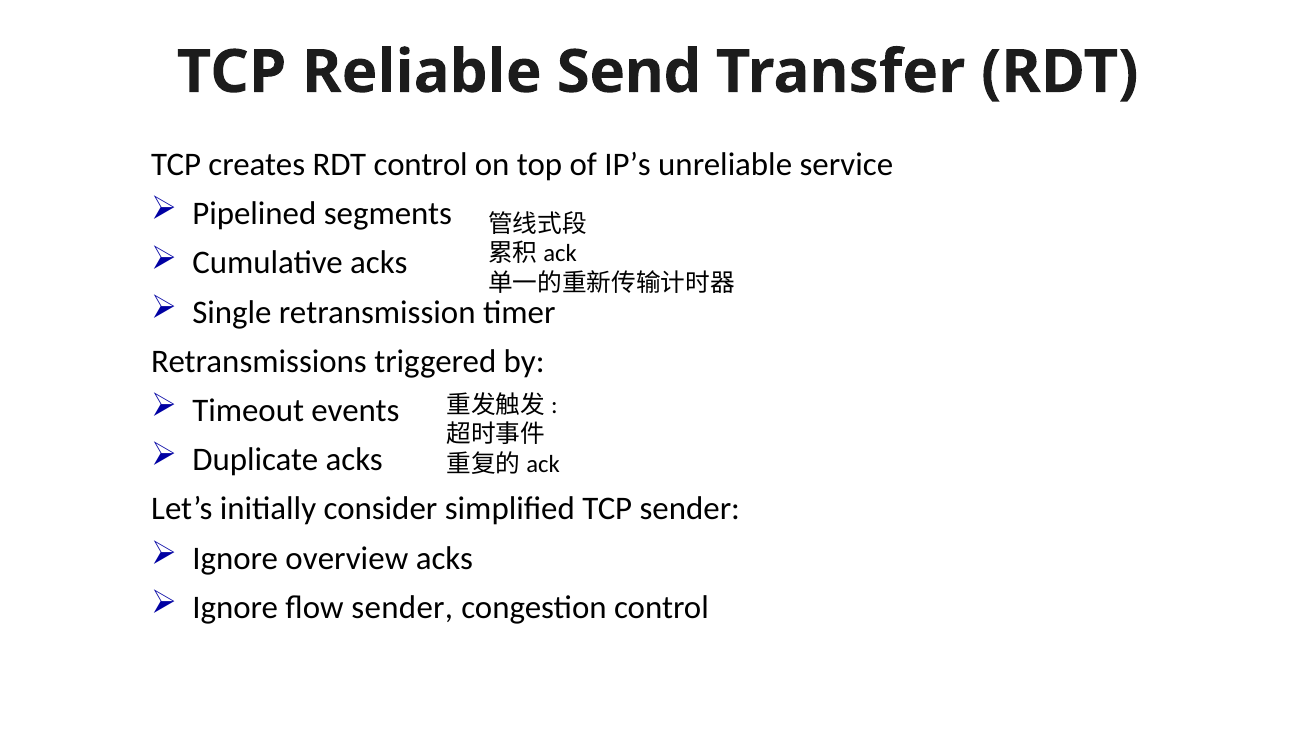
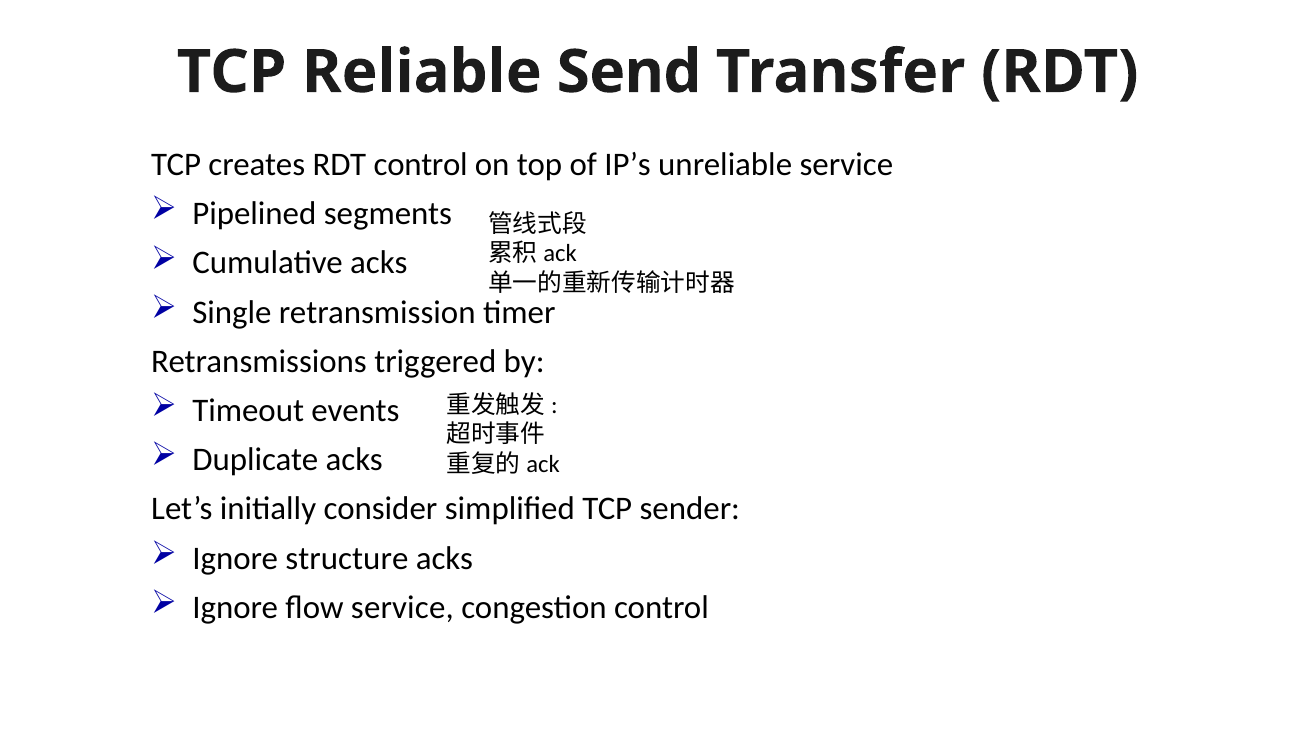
overview: overview -> structure
flow sender: sender -> service
